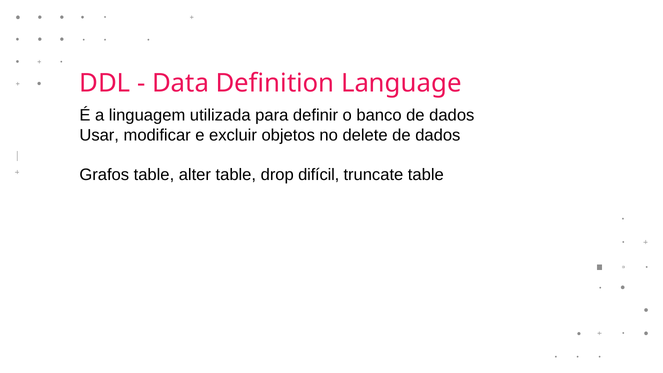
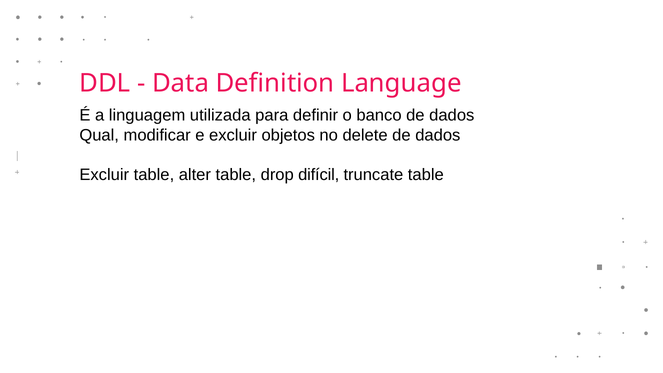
Usar: Usar -> Qual
Grafos at (104, 175): Grafos -> Excluir
